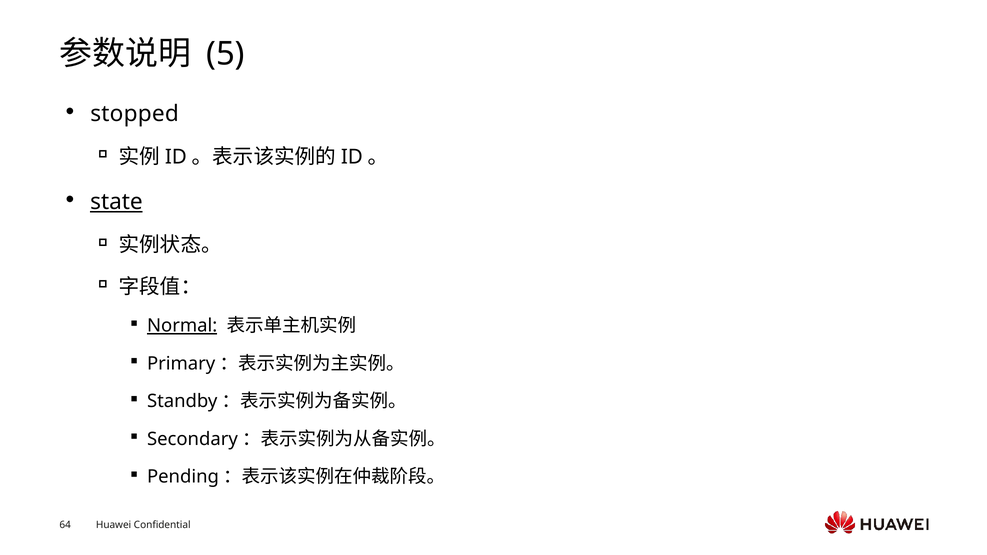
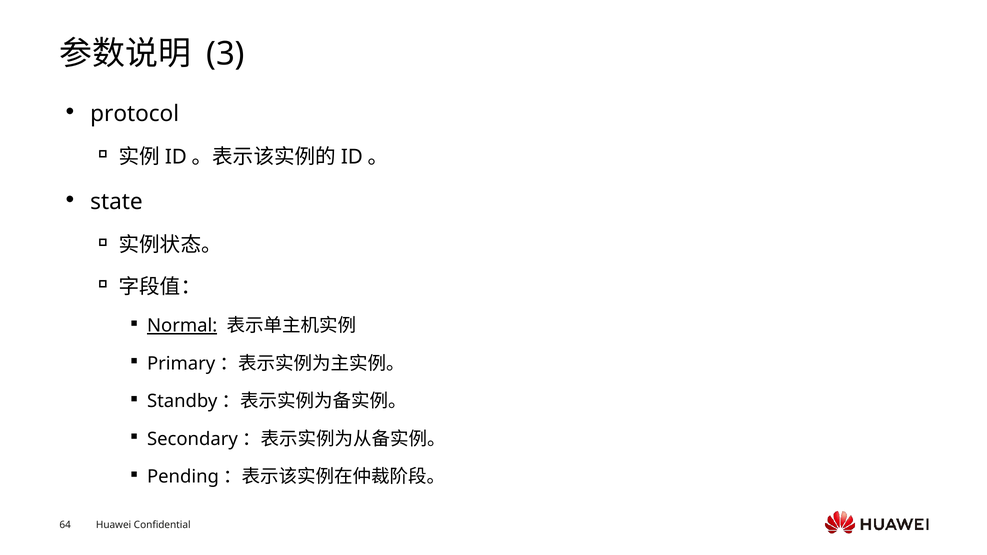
5: 5 -> 3
stopped: stopped -> protocol
state underline: present -> none
